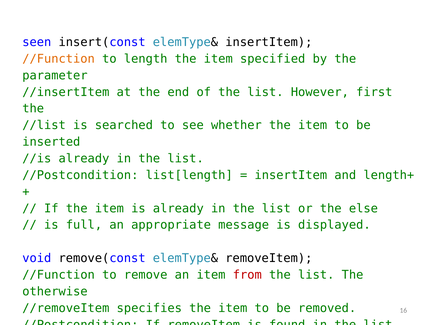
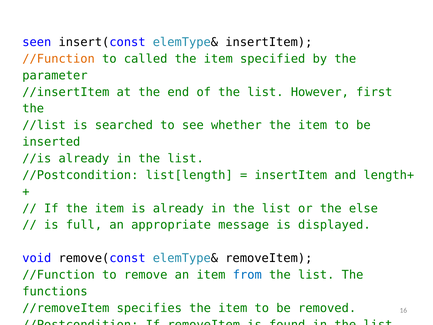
to length: length -> called
from at (247, 275) colour: red -> blue
otherwise: otherwise -> functions
